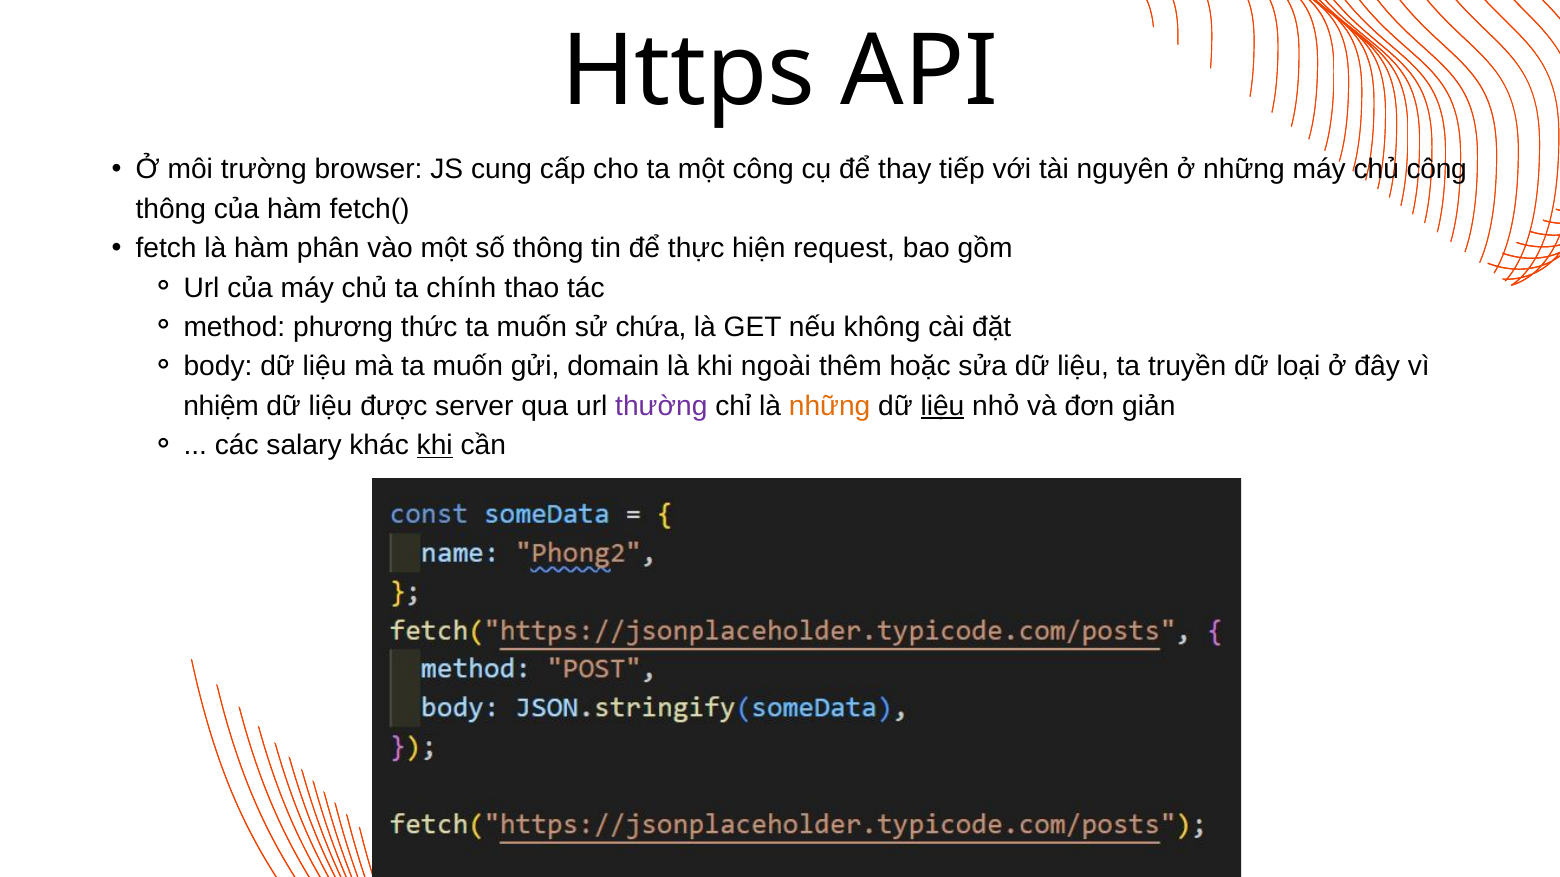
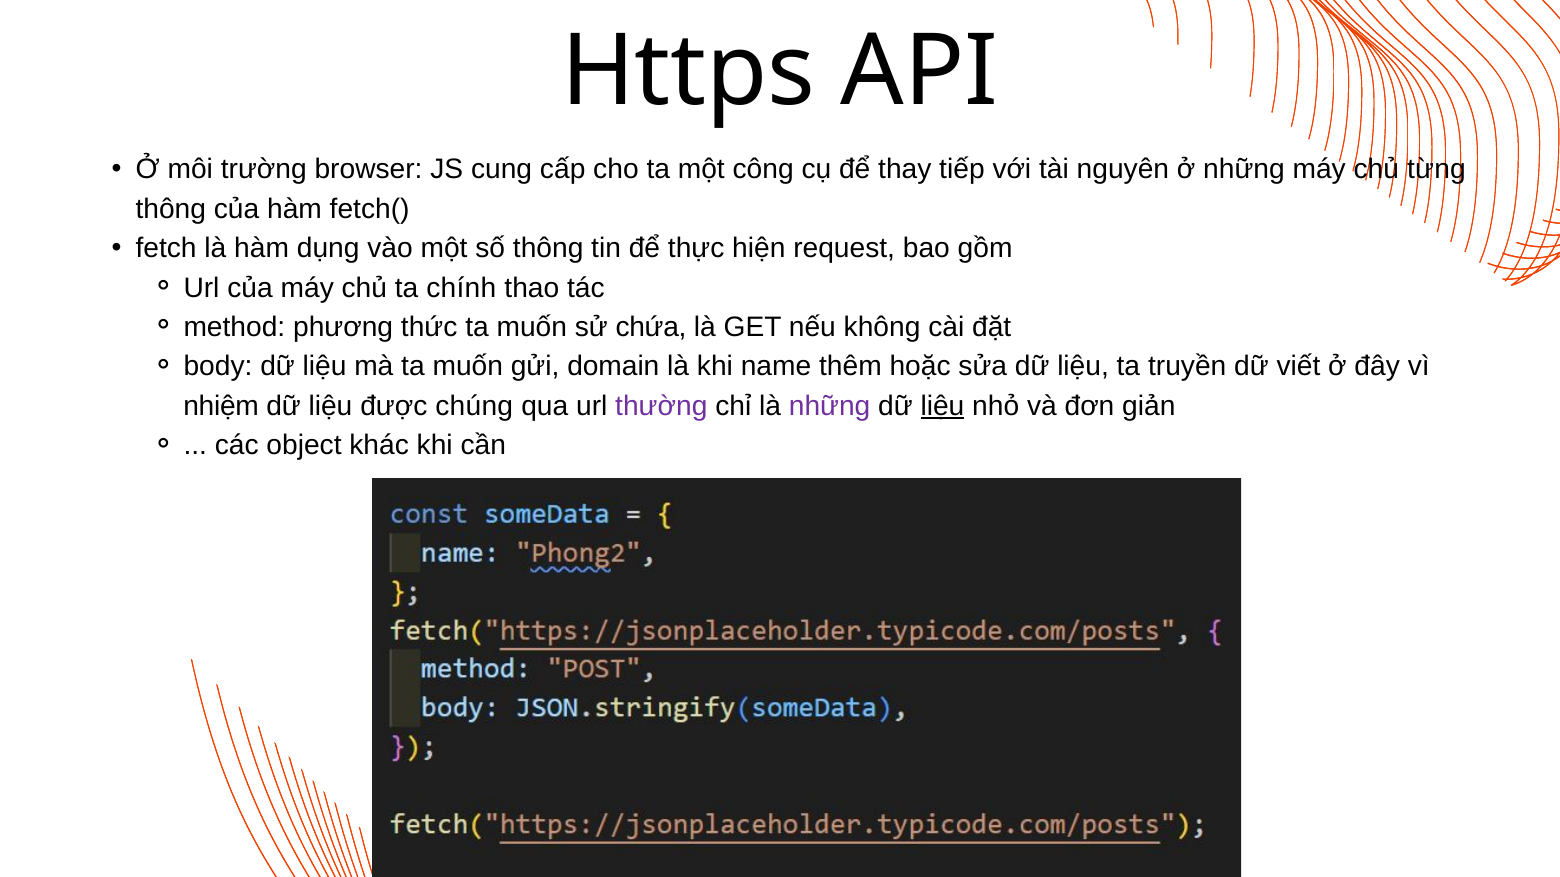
chủ công: công -> từng
phân: phân -> dụng
ngoài: ngoài -> name
loại: loại -> viết
server: server -> chúng
những at (830, 406) colour: orange -> purple
salary: salary -> object
khi at (435, 446) underline: present -> none
